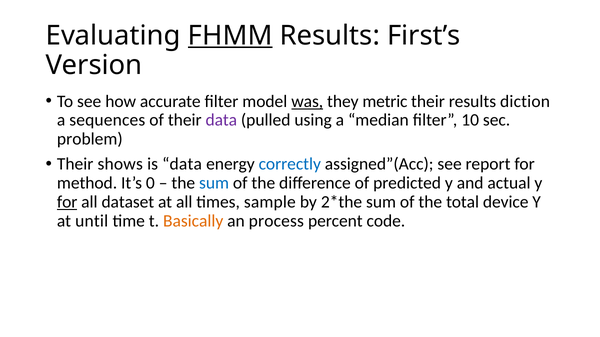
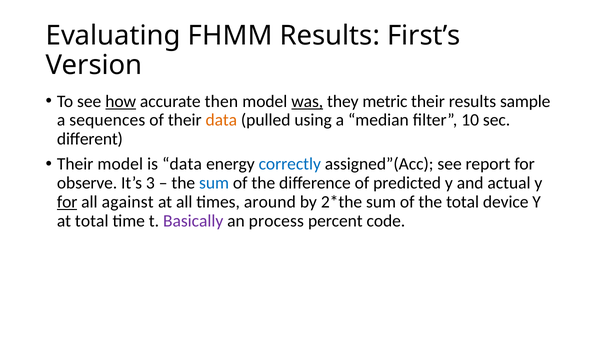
FHMM underline: present -> none
how underline: none -> present
accurate ﬁlter: ﬁlter -> then
diction: diction -> sample
data at (221, 120) colour: purple -> orange
problem: problem -> diﬀerent
Their shows: shows -> model
method: method -> observe
0: 0 -> 3
dataset: dataset -> against
sample: sample -> around
at until: until -> total
Basically colour: orange -> purple
